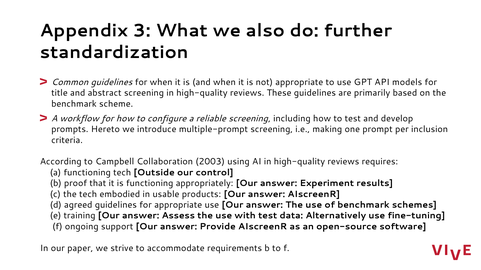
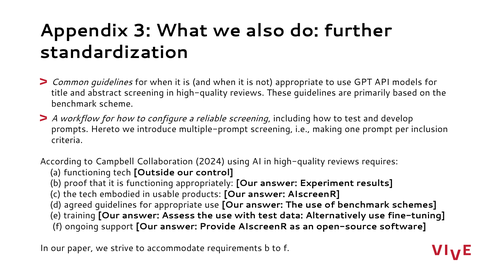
2003: 2003 -> 2024
